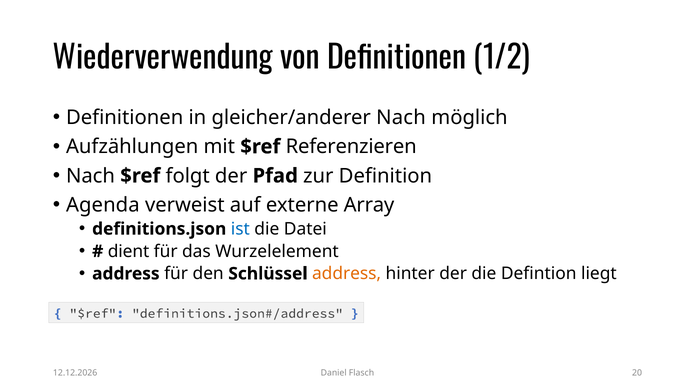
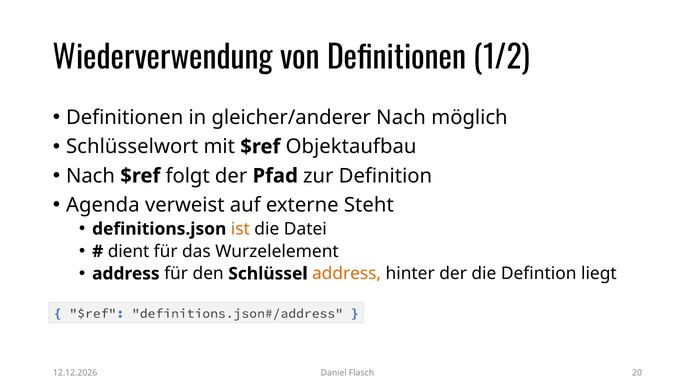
Aufzählungen: Aufzählungen -> Schlüsselwort
Referenzieren: Referenzieren -> Objektaufbau
Array: Array -> Steht
ist colour: blue -> orange
